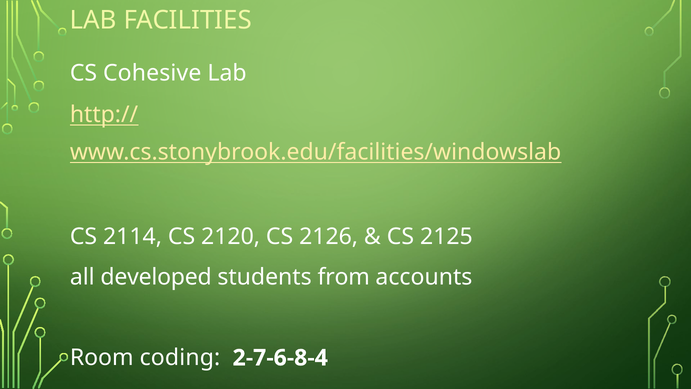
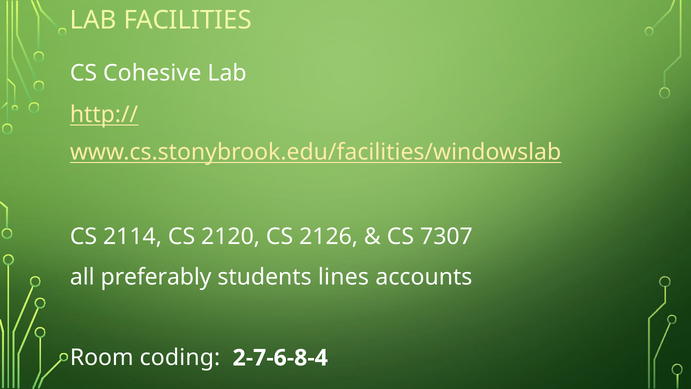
2125: 2125 -> 7307
developed: developed -> preferably
from: from -> lines
